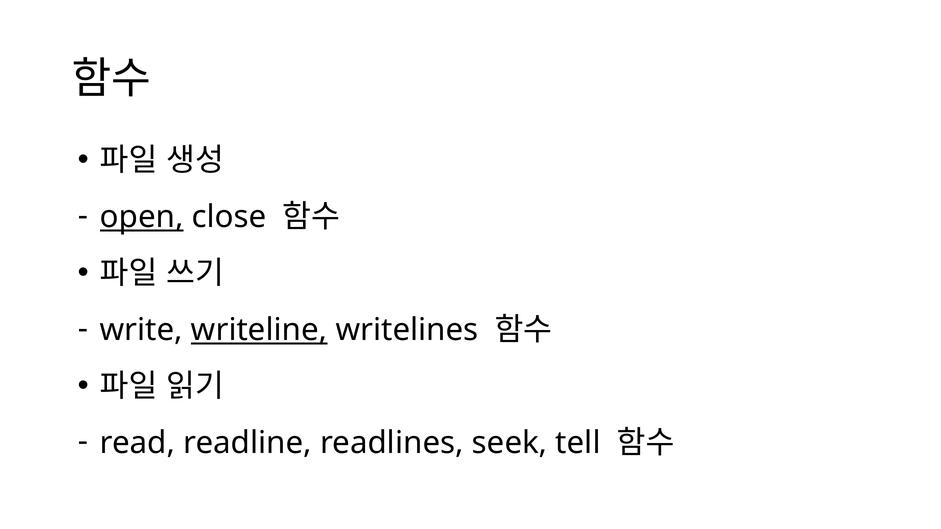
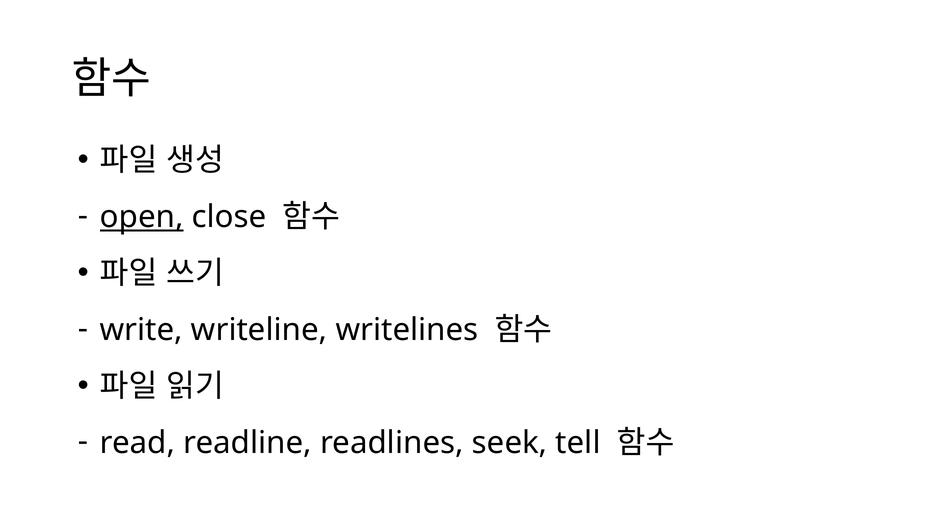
writeline underline: present -> none
